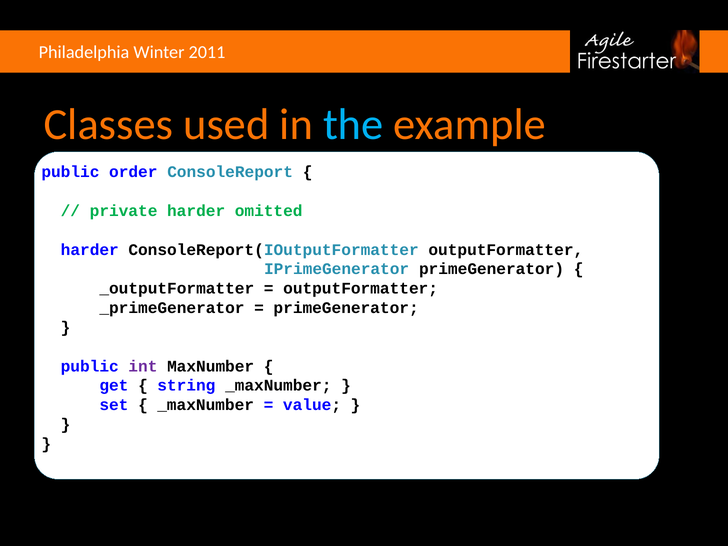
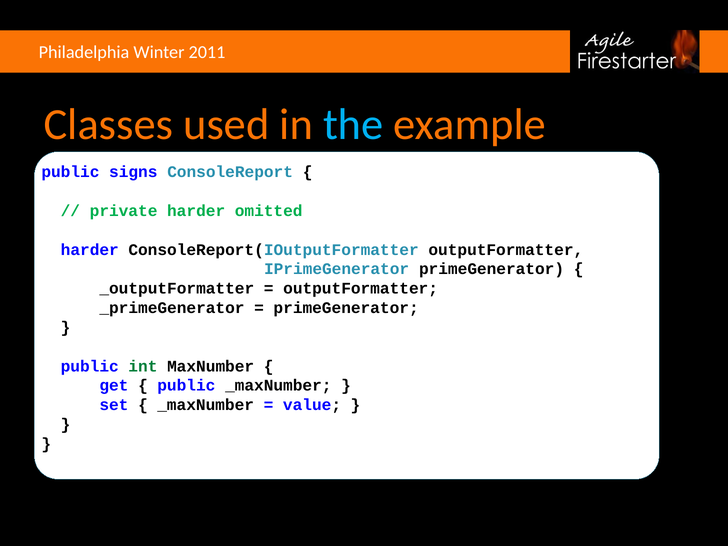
order: order -> signs
int colour: purple -> green
string at (186, 386): string -> public
